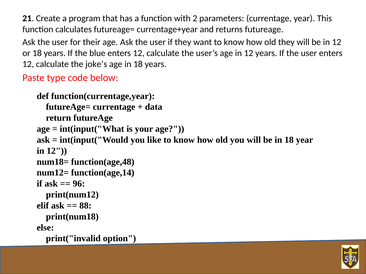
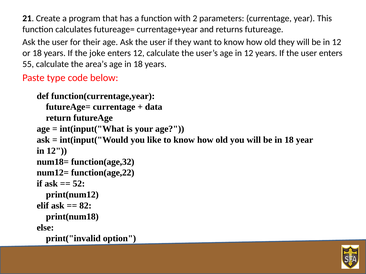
blue: blue -> joke
12 at (28, 64): 12 -> 55
joke’s: joke’s -> area’s
function(age,48: function(age,48 -> function(age,32
function(age,14: function(age,14 -> function(age,22
96: 96 -> 52
88: 88 -> 82
